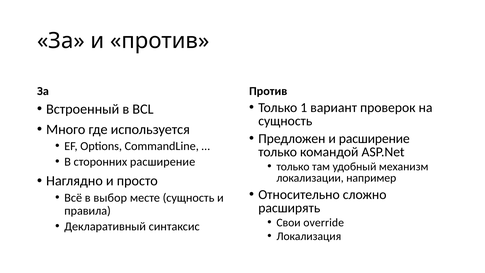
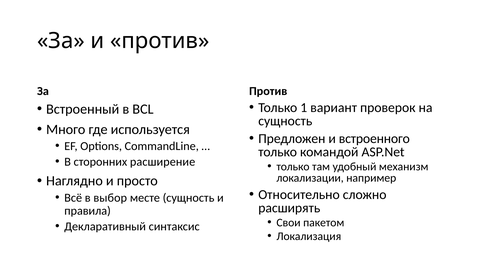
и расширение: расширение -> встроенного
override: override -> пакетом
